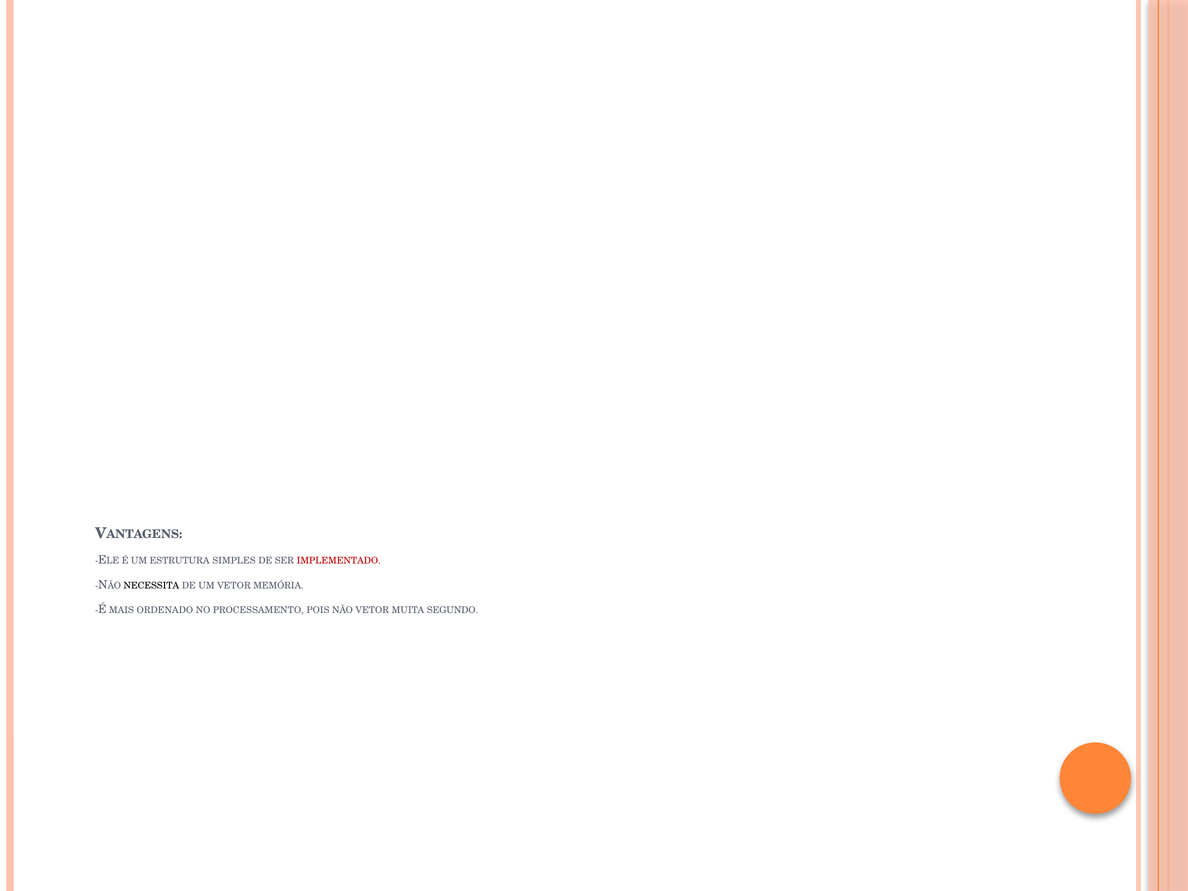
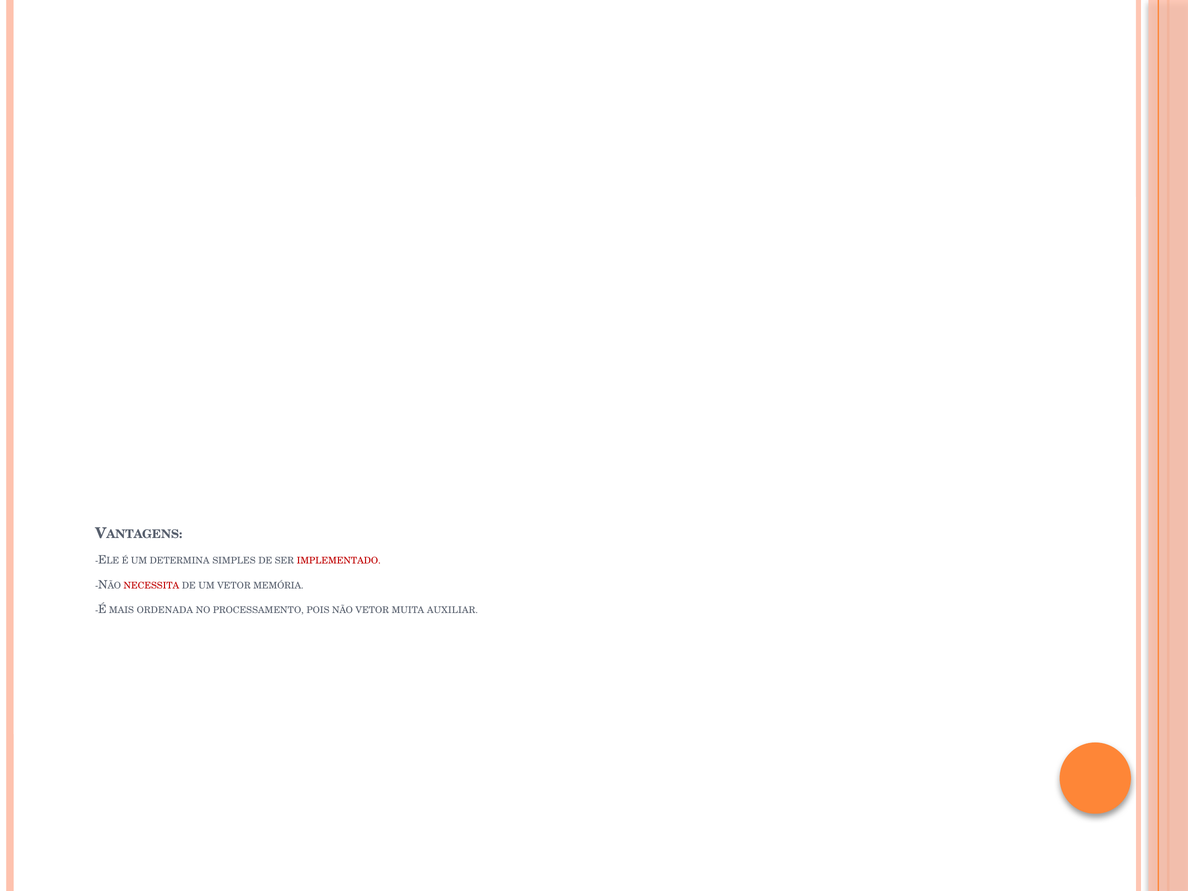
ESTRUTURA: ESTRUTURA -> DETERMINA
NECESSITA colour: black -> red
ORDENADO: ORDENADO -> ORDENADA
SEGUNDO: SEGUNDO -> AUXILIAR
